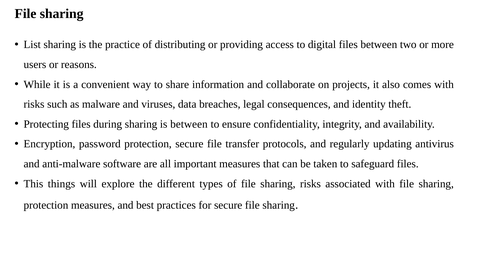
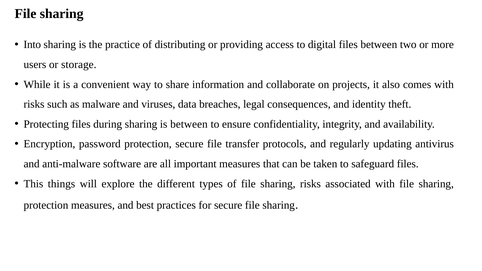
List: List -> Into
reasons: reasons -> storage
